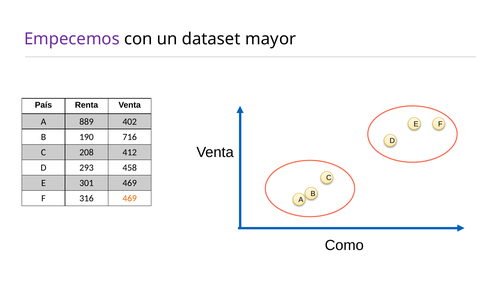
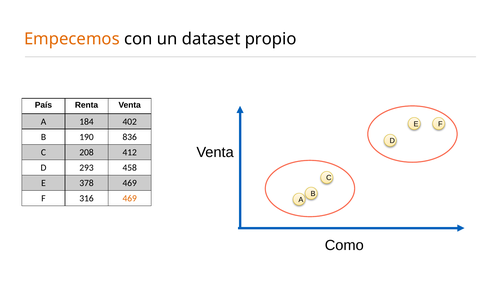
Empecemos colour: purple -> orange
mayor: mayor -> propio
889: 889 -> 184
716: 716 -> 836
301: 301 -> 378
